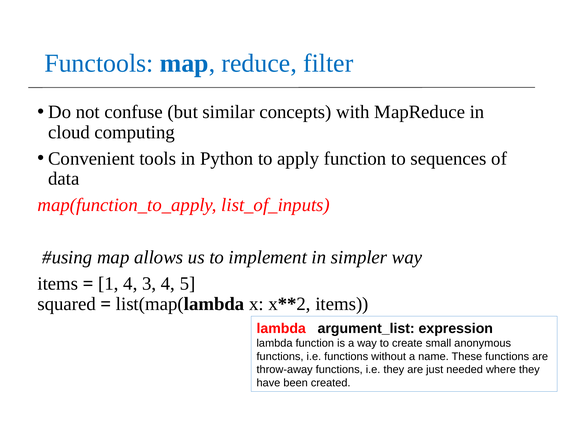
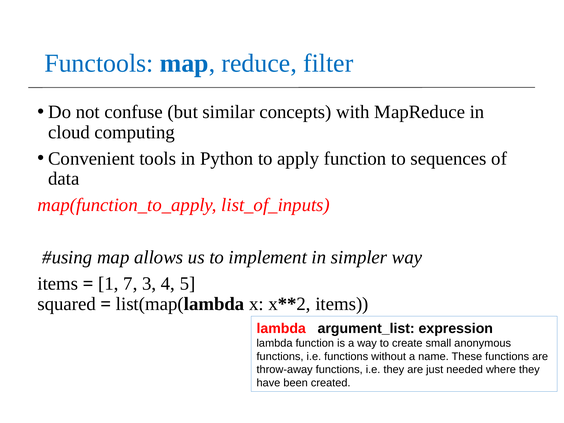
1 4: 4 -> 7
